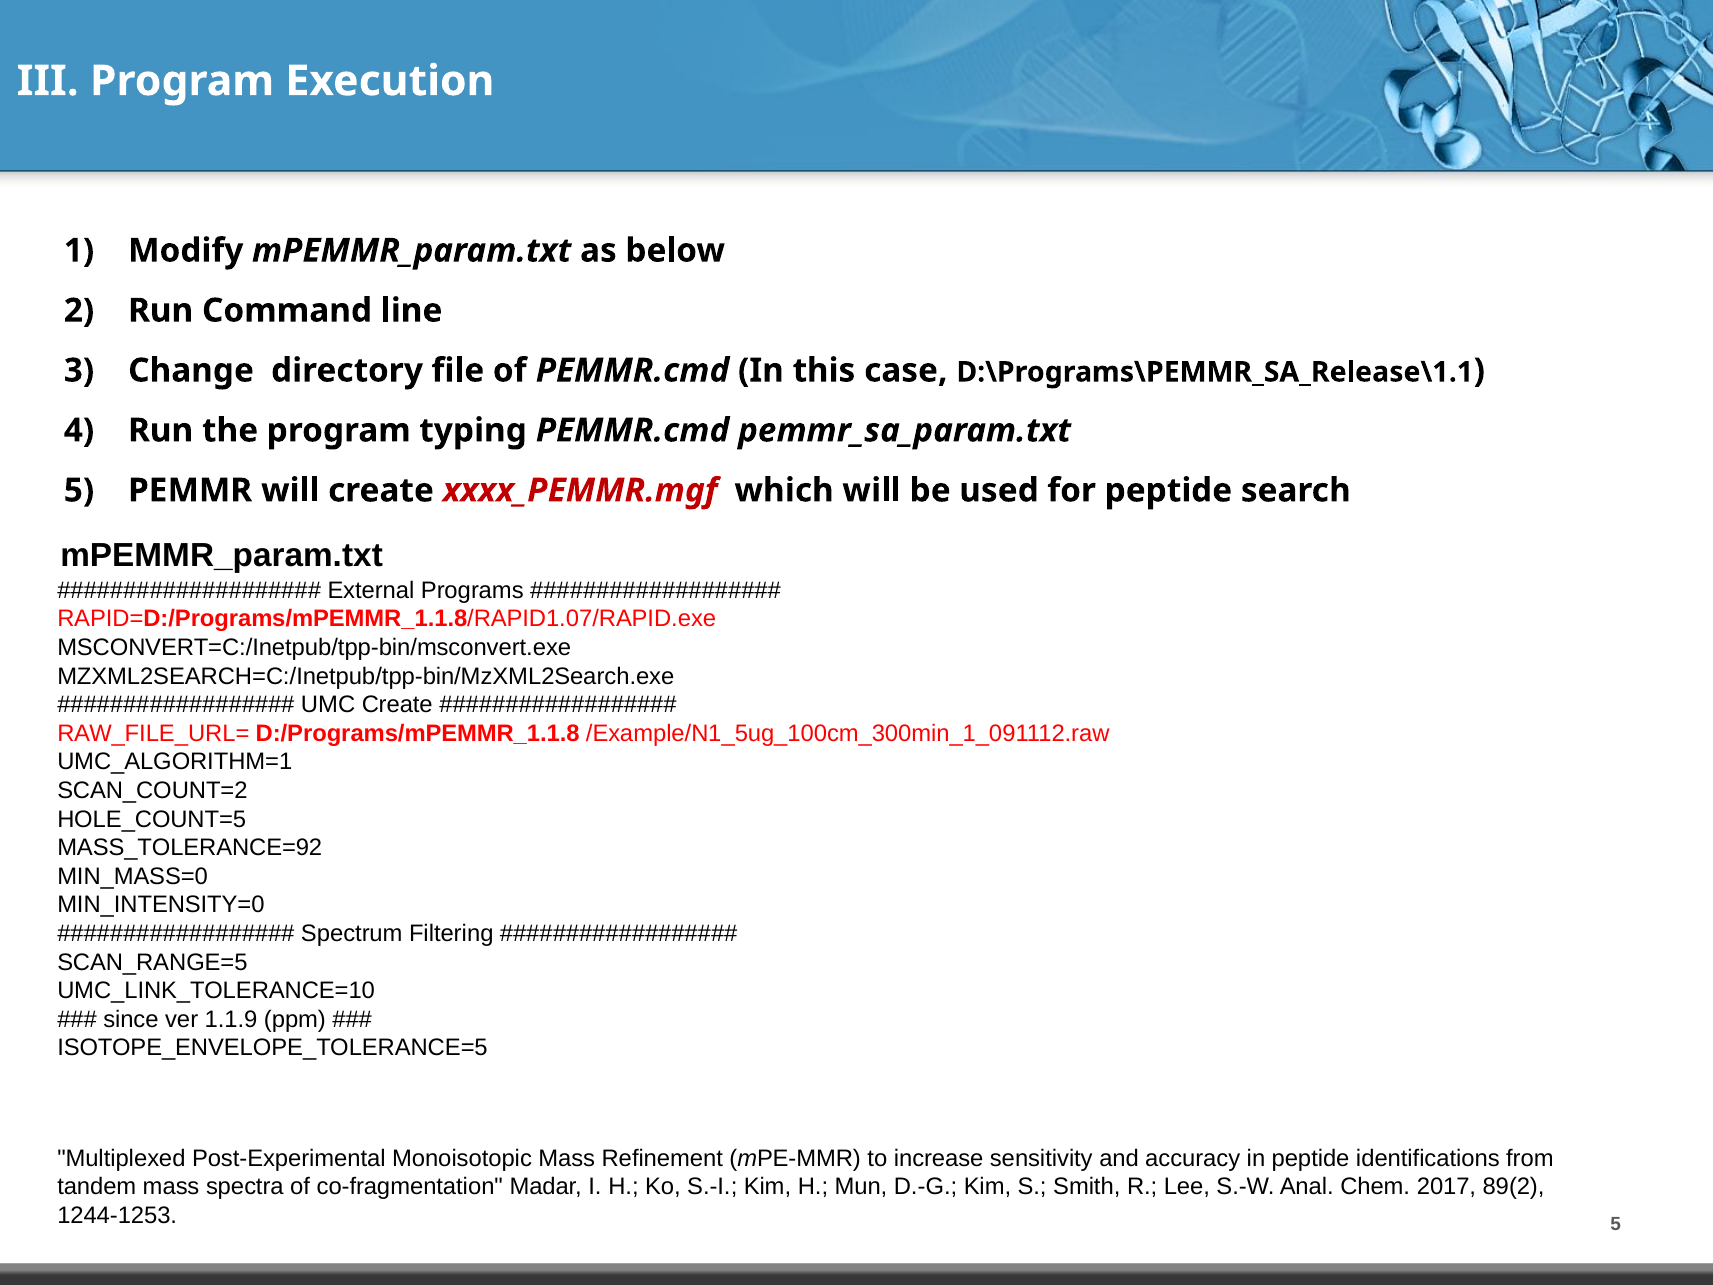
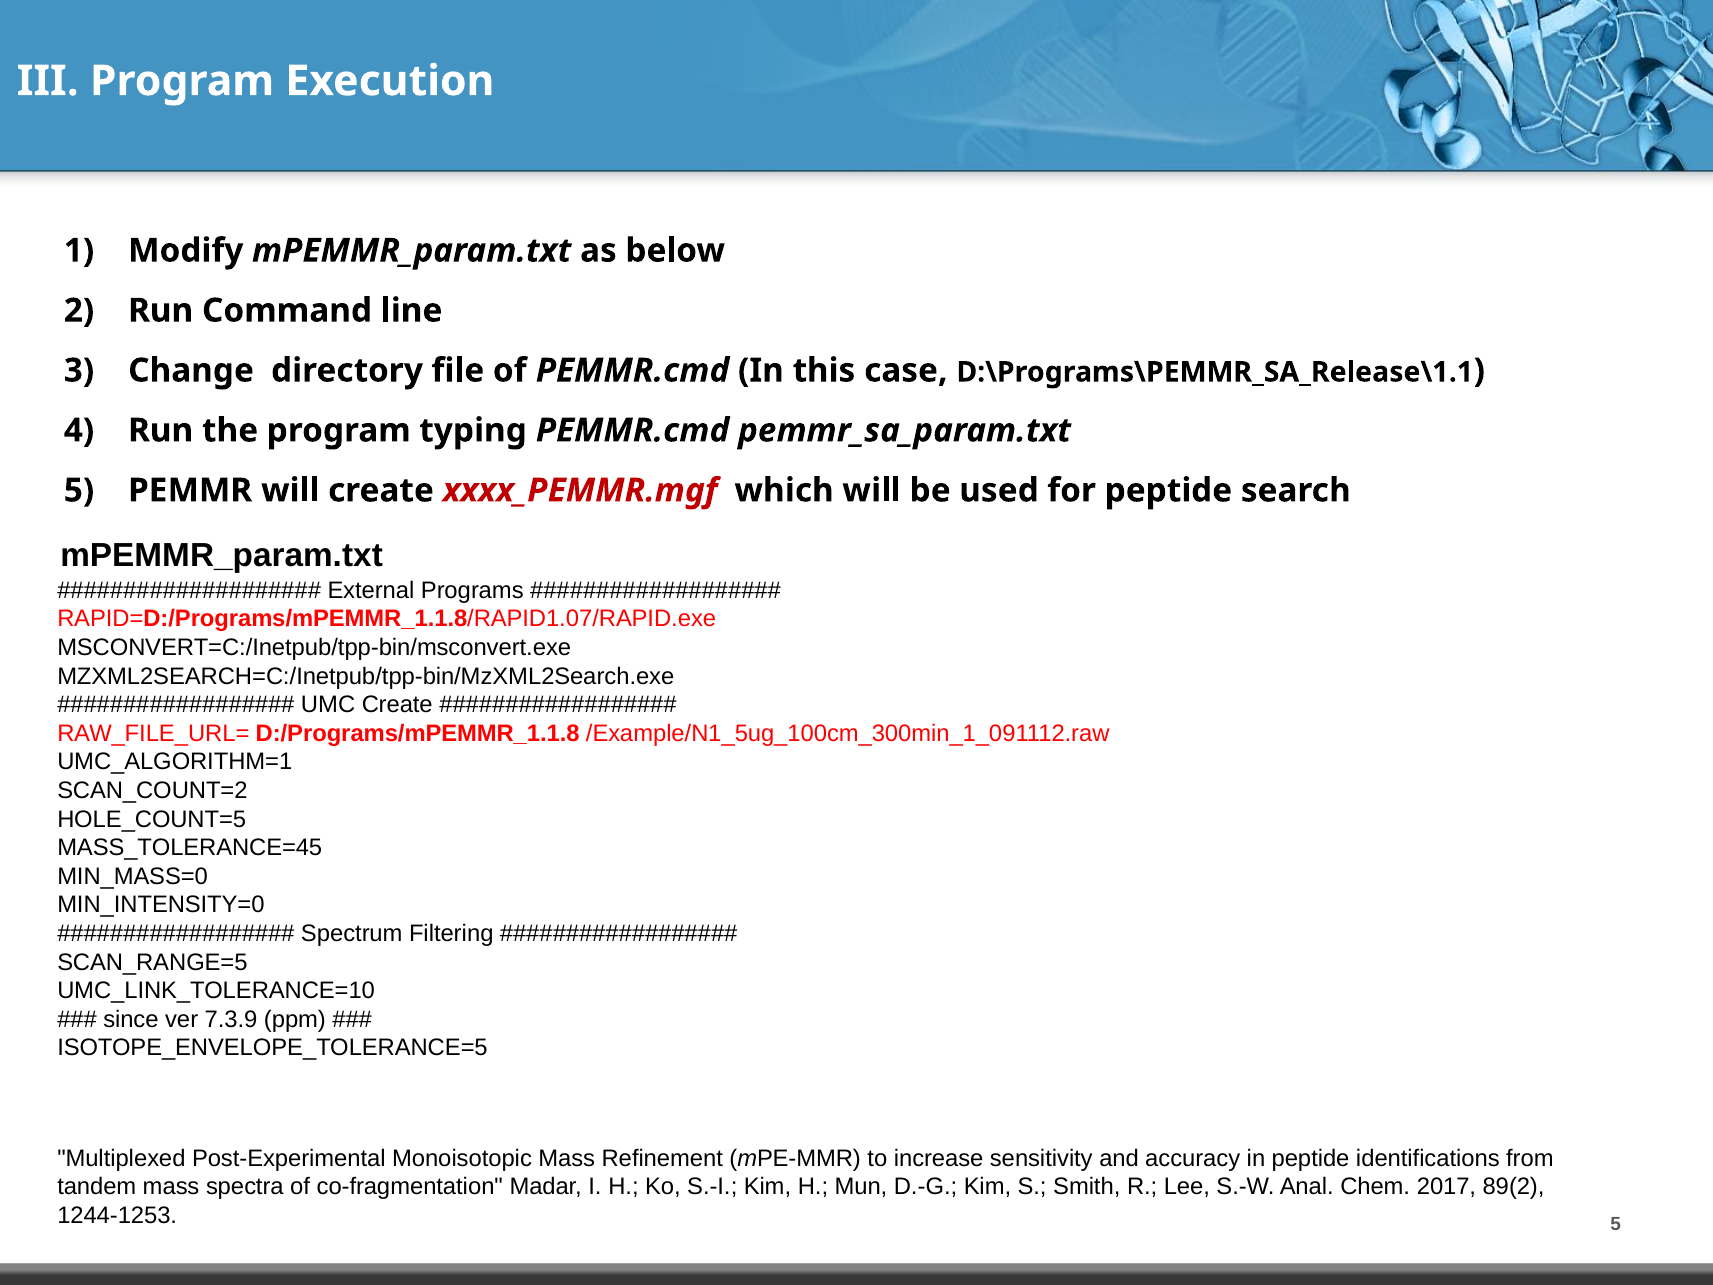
MASS_TOLERANCE=92: MASS_TOLERANCE=92 -> MASS_TOLERANCE=45
1.1.9: 1.1.9 -> 7.3.9
